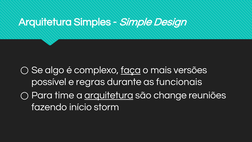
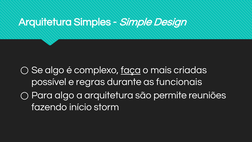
versões: versões -> criadas
Para time: time -> algo
arquitetura at (109, 95) underline: present -> none
change: change -> permite
